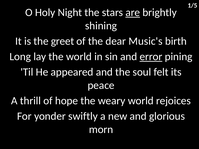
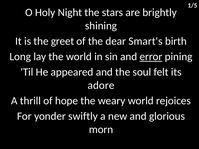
are underline: present -> none
Music's: Music's -> Smart's
peace: peace -> adore
